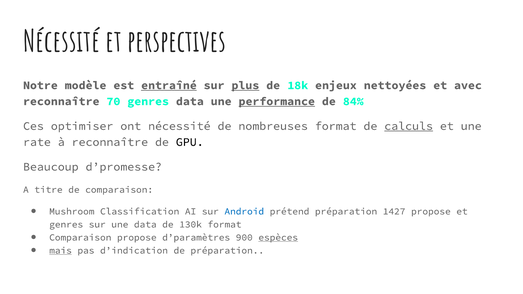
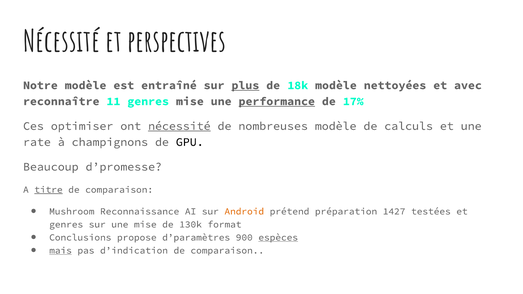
entraîné underline: present -> none
18k enjeux: enjeux -> modèle
70: 70 -> 11
genres data: data -> mise
84%: 84% -> 17%
nécessité at (179, 126) underline: none -> present
nombreuses format: format -> modèle
calculs underline: present -> none
à reconnaître: reconnaître -> champignons
titre underline: none -> present
Classification: Classification -> Reconnaissance
Android colour: blue -> orange
1427 propose: propose -> testées
une data: data -> mise
Comparaison at (80, 238): Comparaison -> Conclusions
d’indication de préparation: préparation -> comparaison
